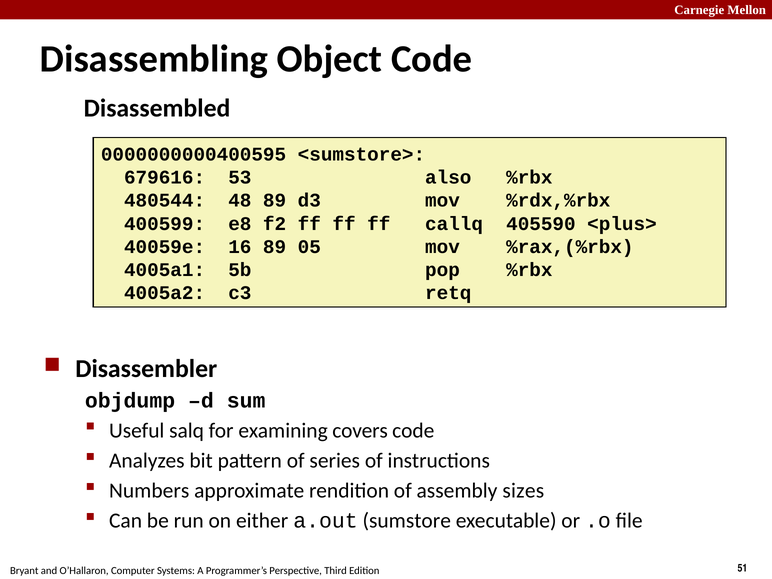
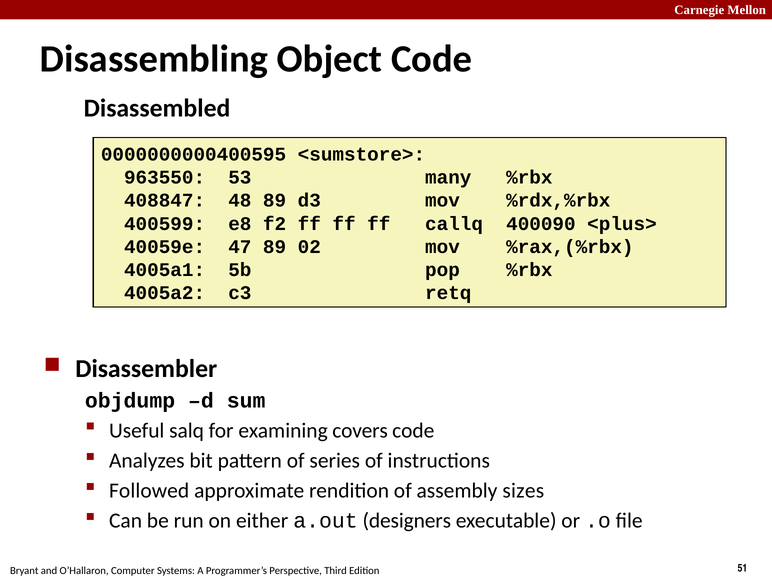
679616: 679616 -> 963550
also: also -> many
480544: 480544 -> 408847
405590: 405590 -> 400090
16: 16 -> 47
05: 05 -> 02
Numbers: Numbers -> Followed
sumstore: sumstore -> designers
